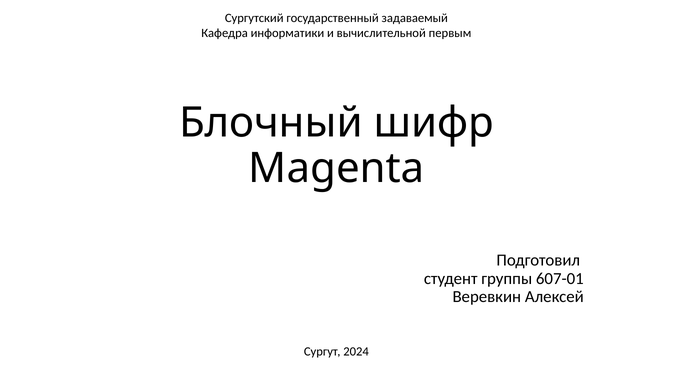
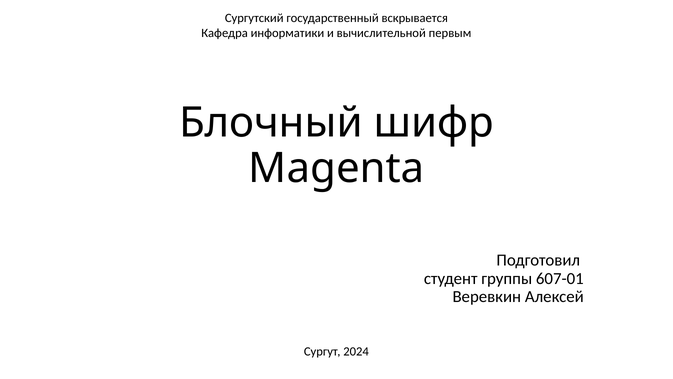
задаваемый: задаваемый -> вскрывается
